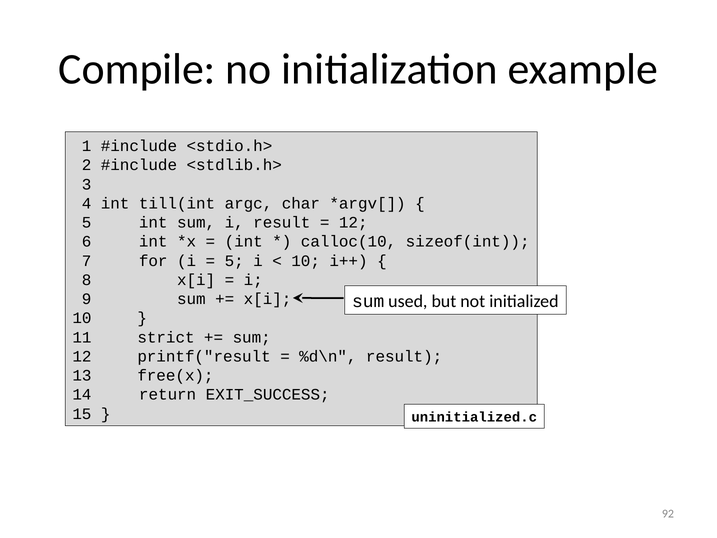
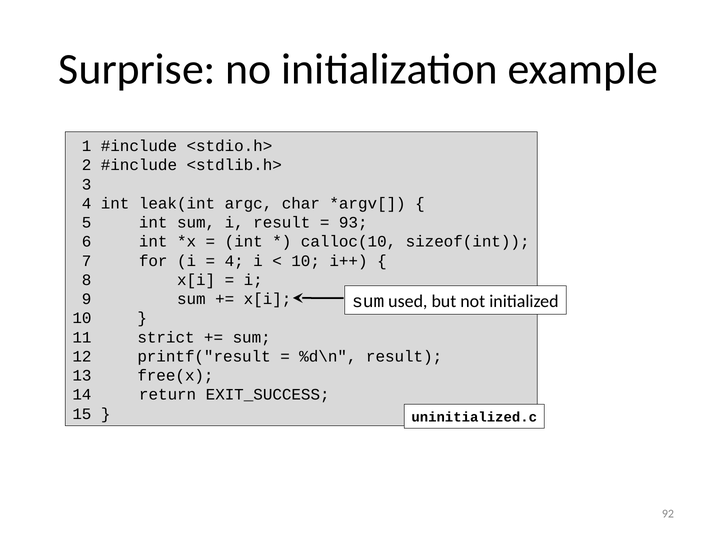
Compile: Compile -> Surprise
till(int: till(int -> leak(int
12 at (353, 222): 12 -> 93
5 at (234, 261): 5 -> 4
